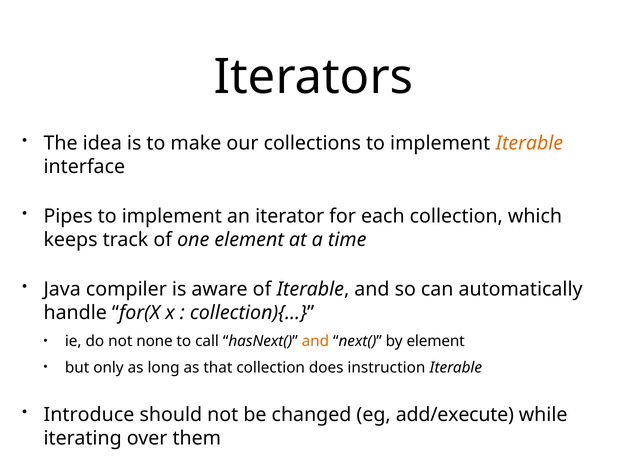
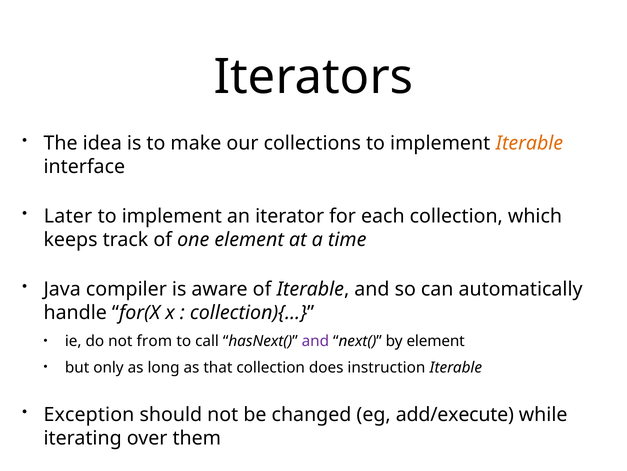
Pipes: Pipes -> Later
none: none -> from
and at (315, 341) colour: orange -> purple
Introduce: Introduce -> Exception
